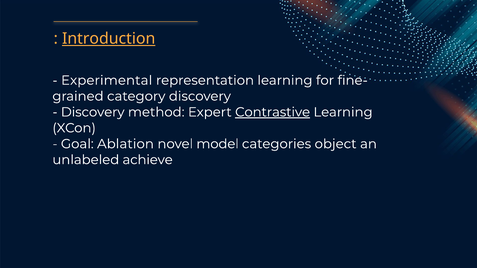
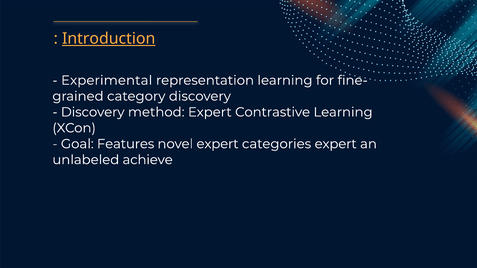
Contrastive underline: present -> none
Ablation: Ablation -> Features
novel model: model -> expert
categories object: object -> expert
